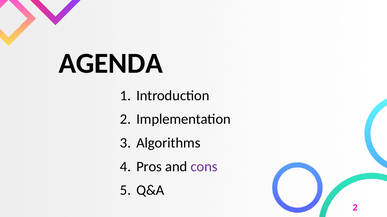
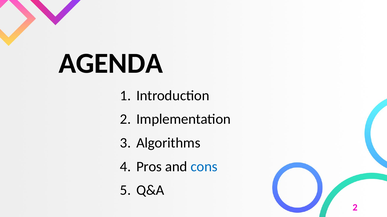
cons colour: purple -> blue
